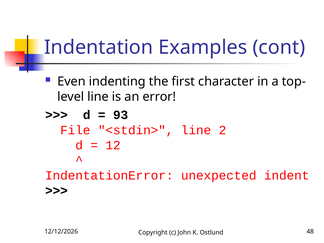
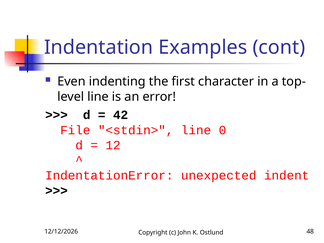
93: 93 -> 42
2: 2 -> 0
